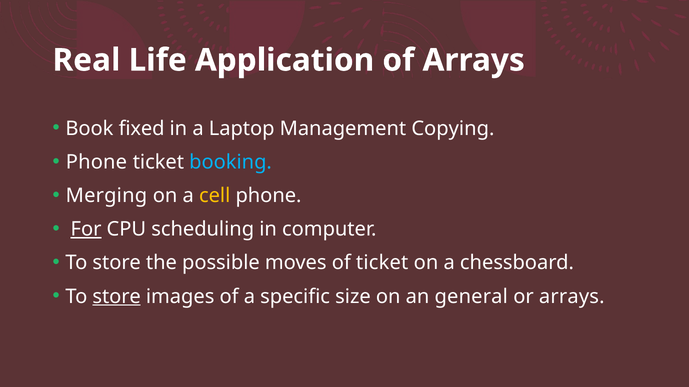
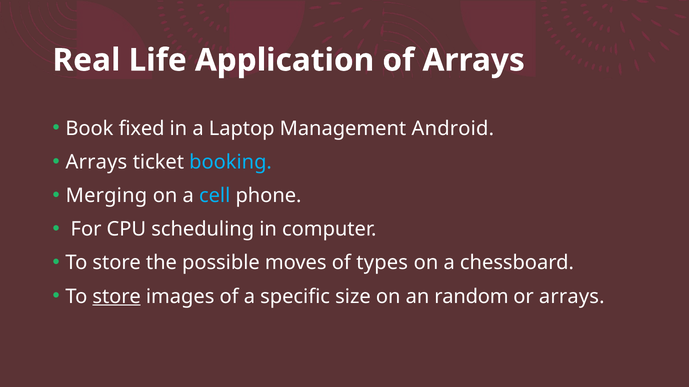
Copying: Copying -> Android
Phone at (96, 162): Phone -> Arrays
cell colour: yellow -> light blue
For underline: present -> none
of ticket: ticket -> types
general: general -> random
